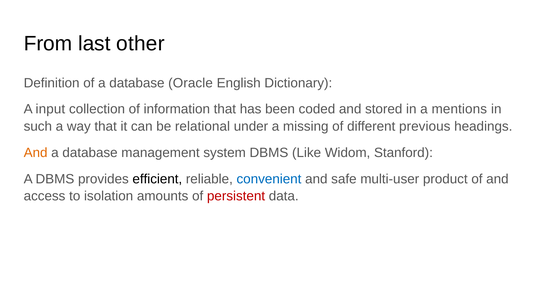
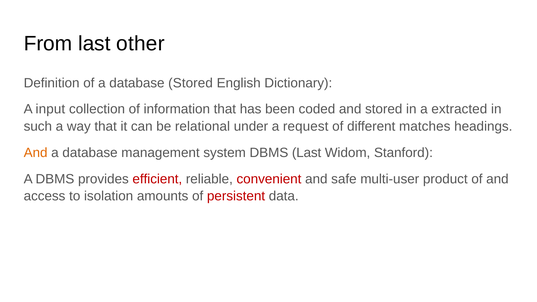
database Oracle: Oracle -> Stored
mentions: mentions -> extracted
missing: missing -> request
previous: previous -> matches
DBMS Like: Like -> Last
efficient colour: black -> red
convenient colour: blue -> red
